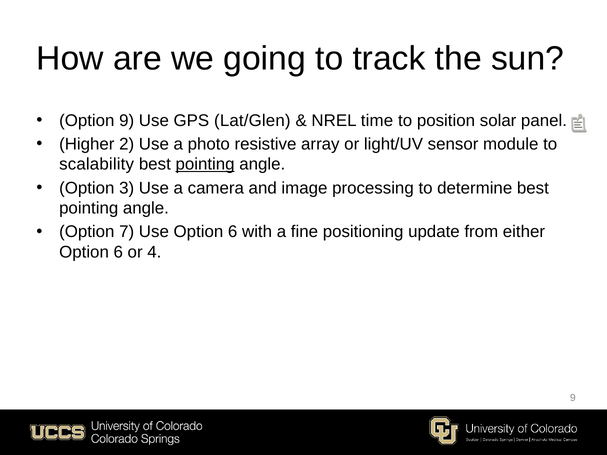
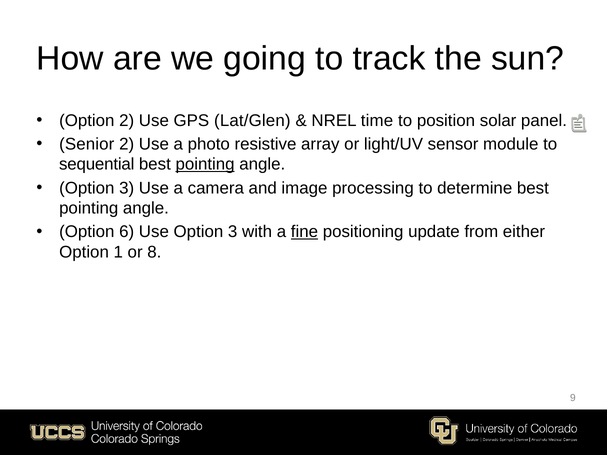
Option 9: 9 -> 2
Higher: Higher -> Senior
scalability: scalability -> sequential
7: 7 -> 6
Use Option 6: 6 -> 3
fine underline: none -> present
6 at (118, 252): 6 -> 1
4: 4 -> 8
